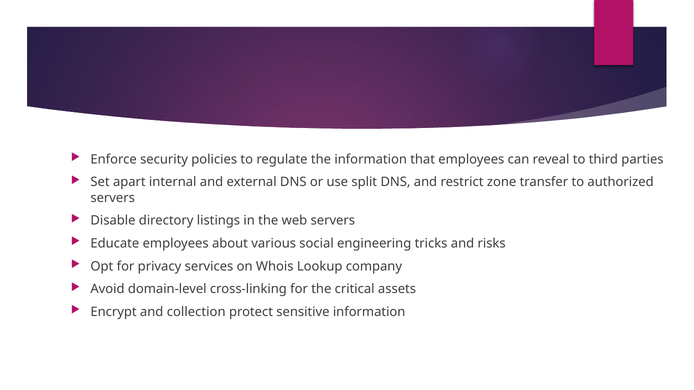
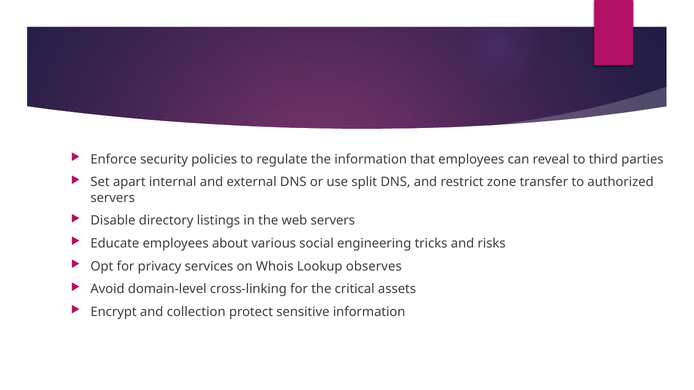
company: company -> observes
